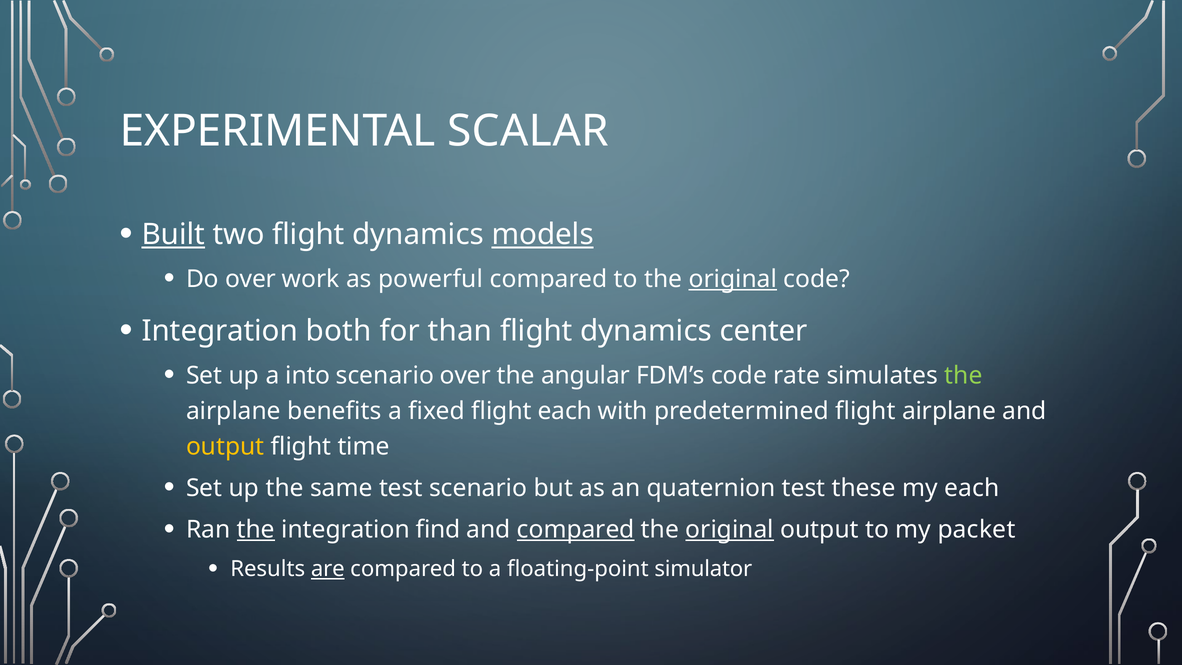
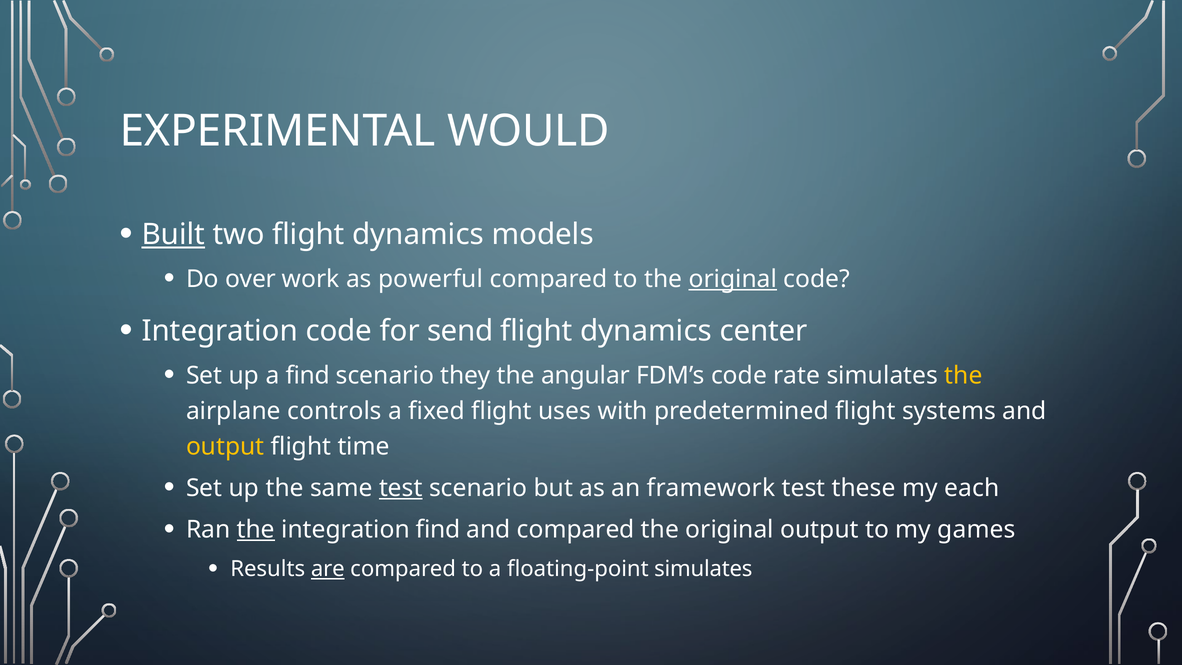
SCALAR: SCALAR -> WOULD
models underline: present -> none
Integration both: both -> code
than: than -> send
a into: into -> find
scenario over: over -> they
the at (963, 375) colour: light green -> yellow
benefits: benefits -> controls
flight each: each -> uses
flight airplane: airplane -> systems
test at (401, 488) underline: none -> present
quaternion: quaternion -> framework
compared at (576, 530) underline: present -> none
original at (730, 530) underline: present -> none
packet: packet -> games
floating-point simulator: simulator -> simulates
